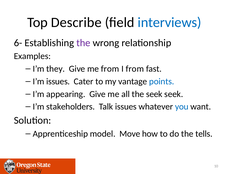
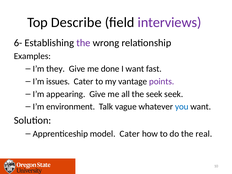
interviews colour: blue -> purple
me from: from -> done
I from: from -> want
points colour: blue -> purple
stakeholders: stakeholders -> environment
Talk issues: issues -> vague
model Move: Move -> Cater
tells: tells -> real
